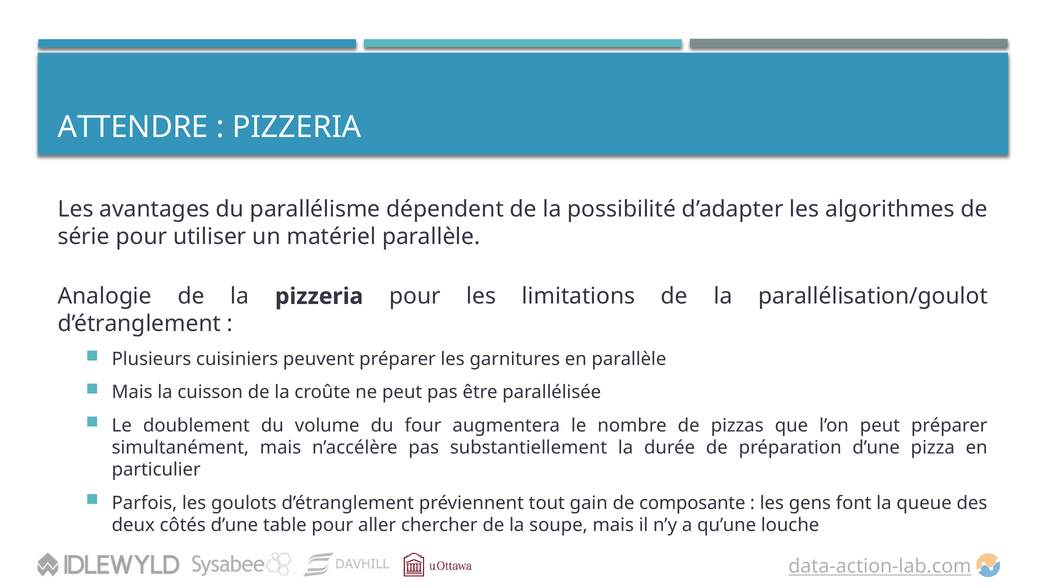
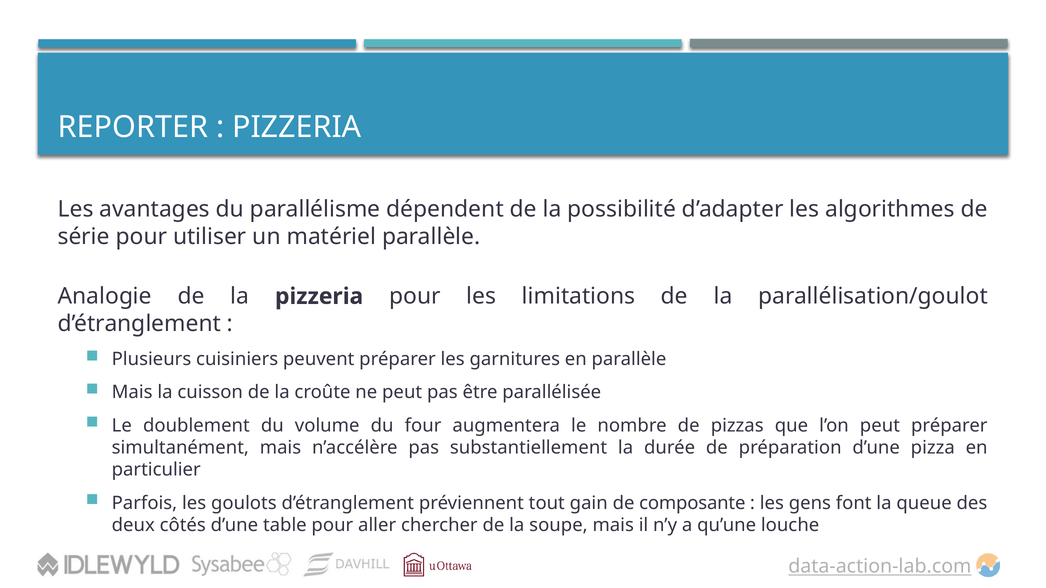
ATTENDRE: ATTENDRE -> REPORTER
